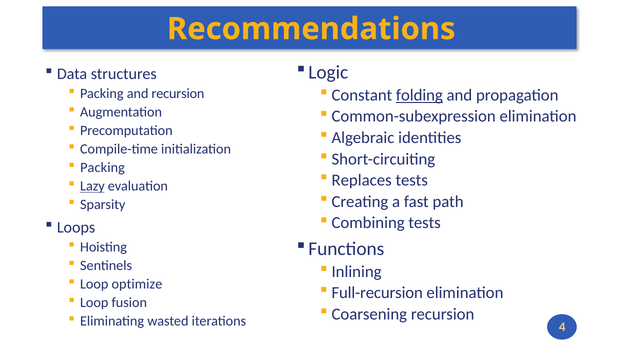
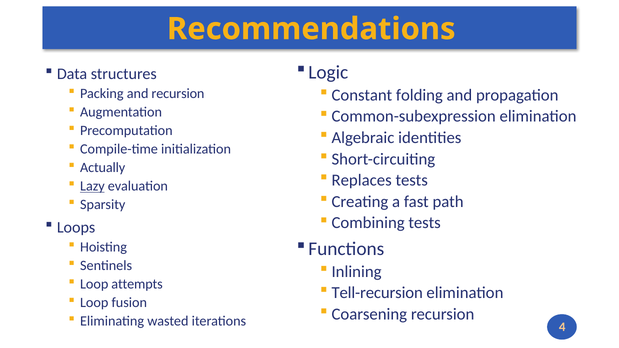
folding underline: present -> none
Packing at (103, 168): Packing -> Actually
optimize: optimize -> attempts
Full-recursion: Full-recursion -> Tell-recursion
